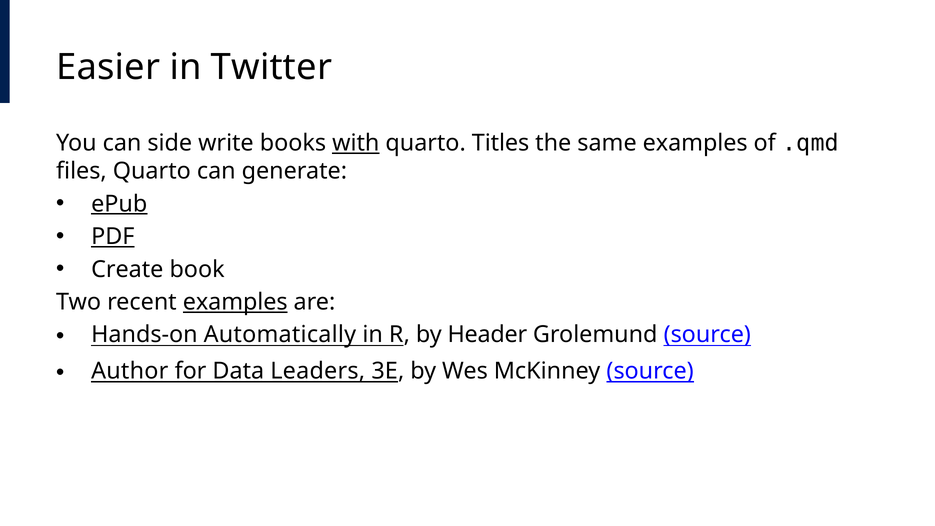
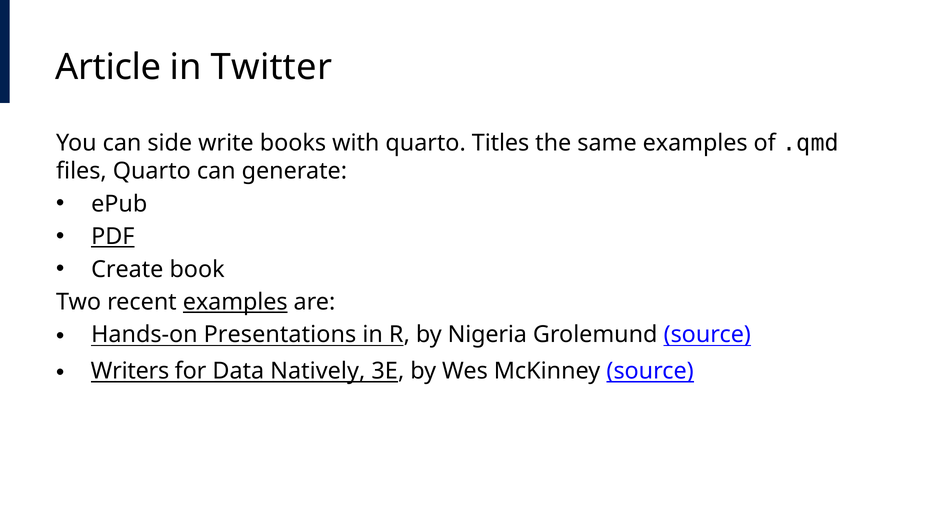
Easier: Easier -> Article
with underline: present -> none
ePub underline: present -> none
Automatically: Automatically -> Presentations
Header: Header -> Nigeria
Author: Author -> Writers
Leaders: Leaders -> Natively
